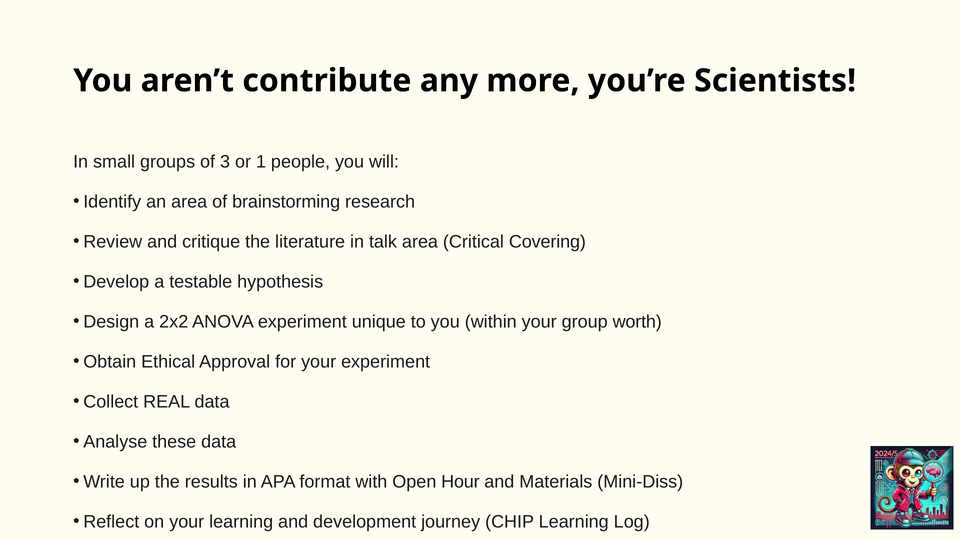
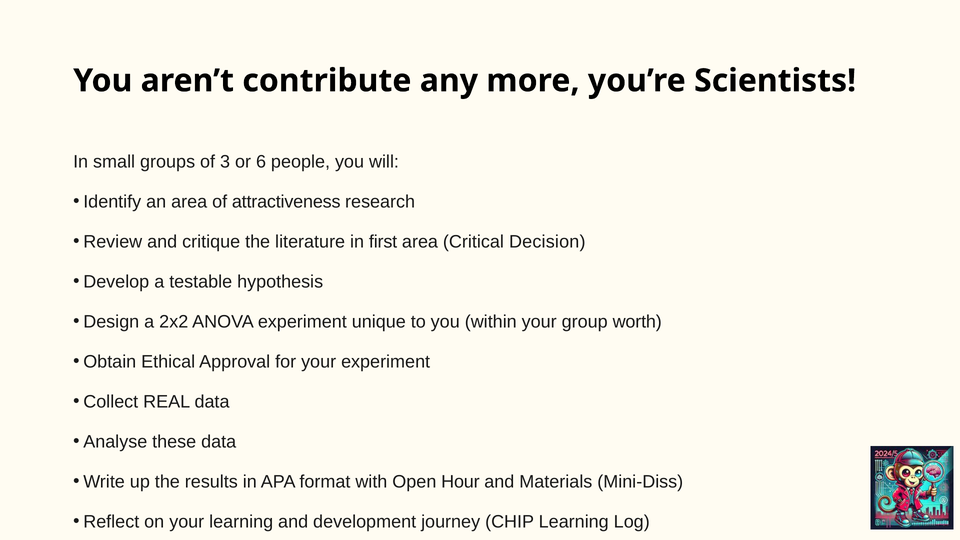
1: 1 -> 6
brainstorming: brainstorming -> attractiveness
talk: talk -> first
Covering: Covering -> Decision
